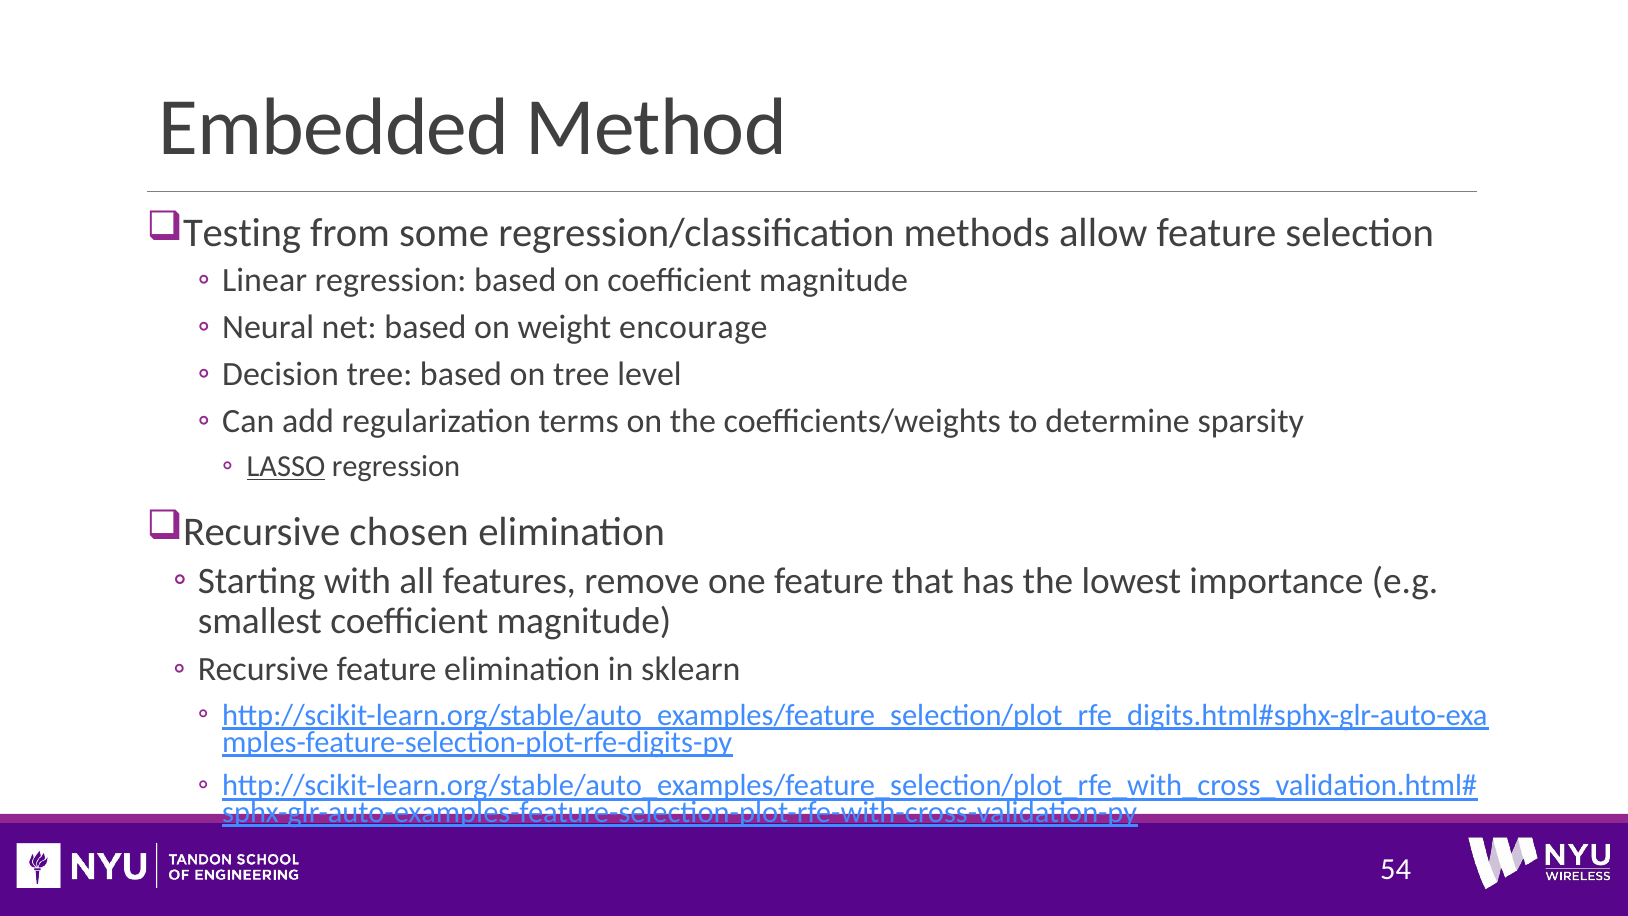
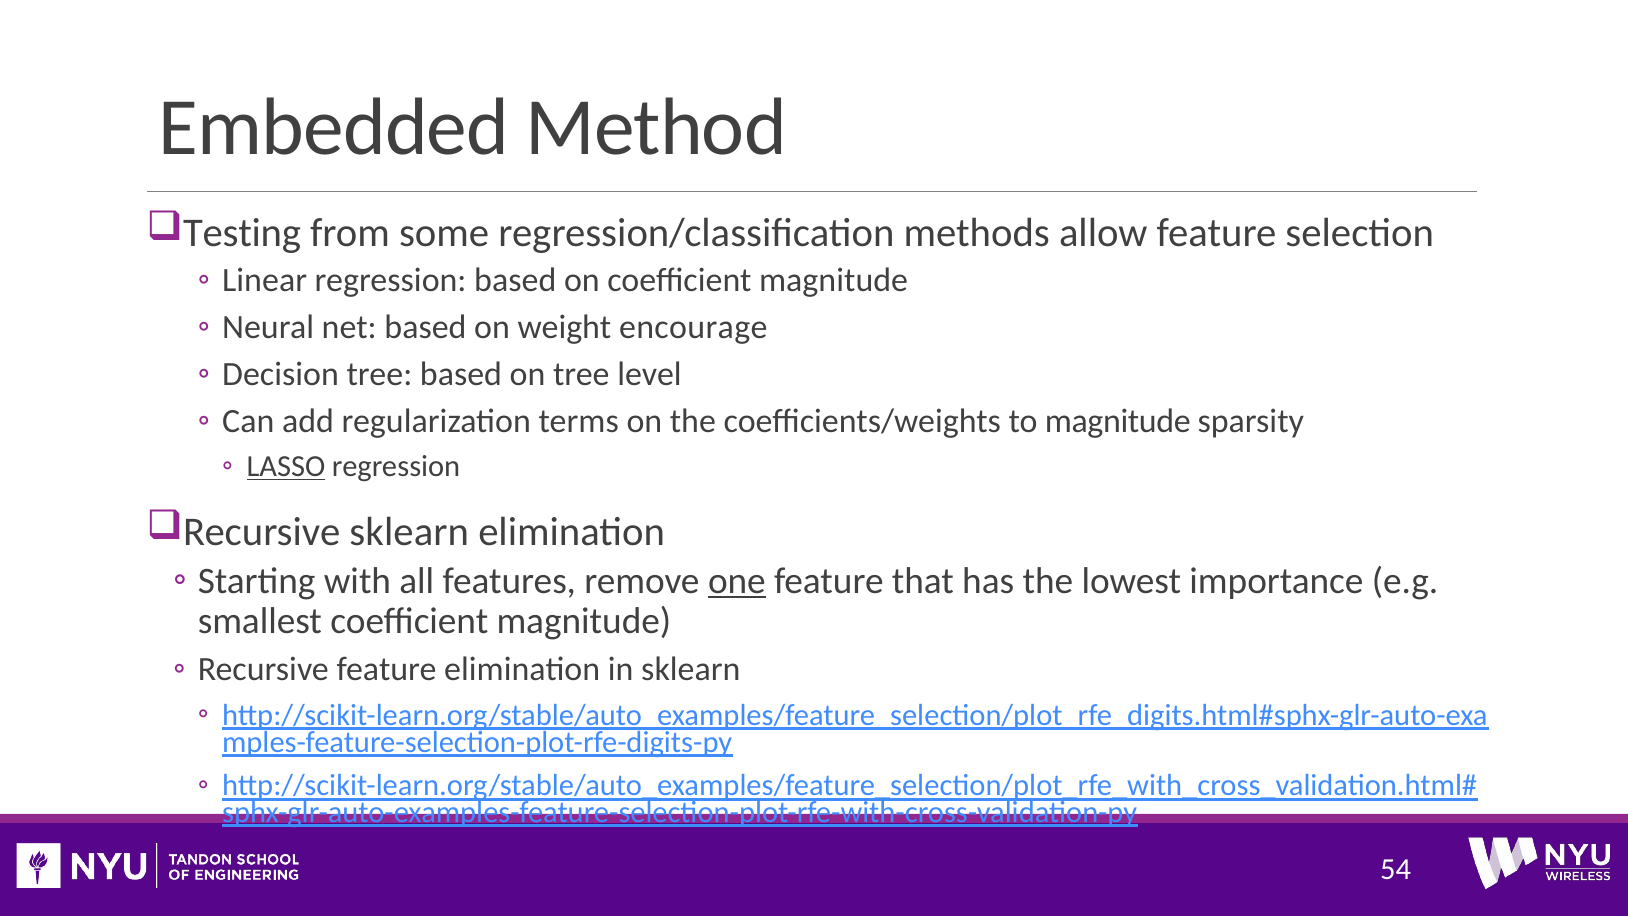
to determine: determine -> magnitude
Recursive chosen: chosen -> sklearn
one underline: none -> present
